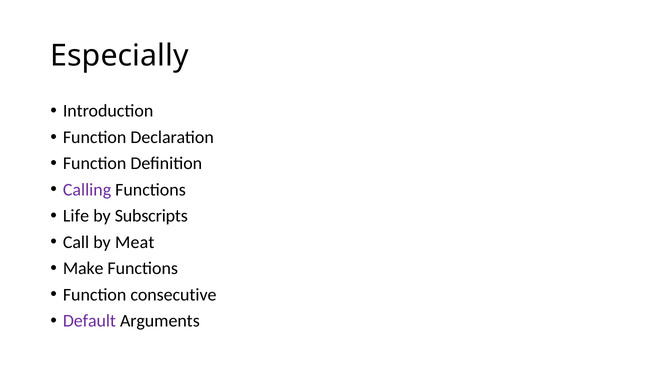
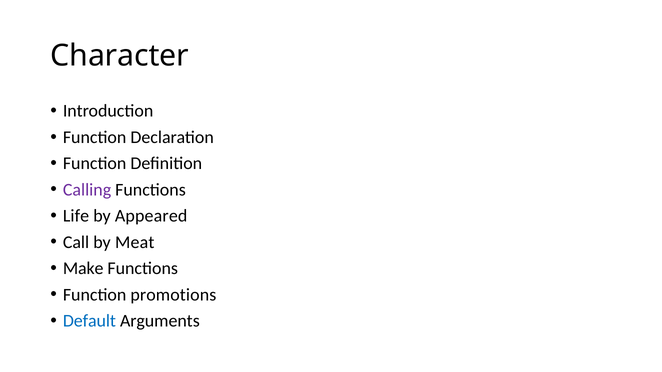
Especially: Especially -> Character
Subscripts: Subscripts -> Appeared
consecutive: consecutive -> promotions
Default colour: purple -> blue
